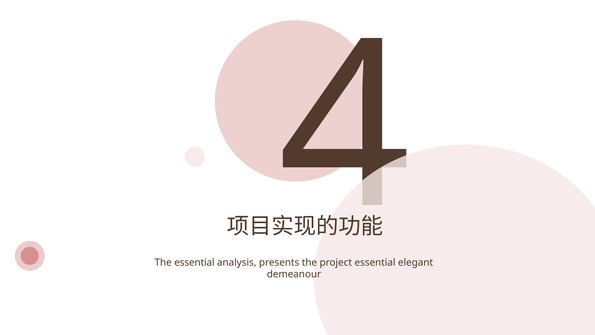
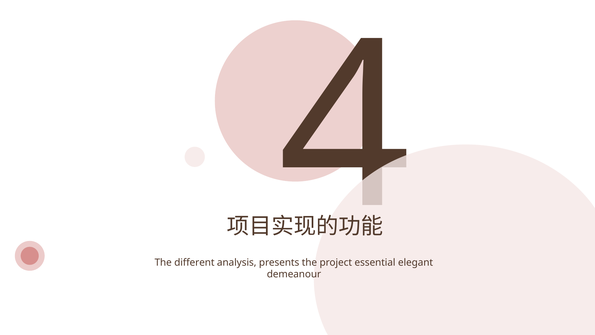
The essential: essential -> different
